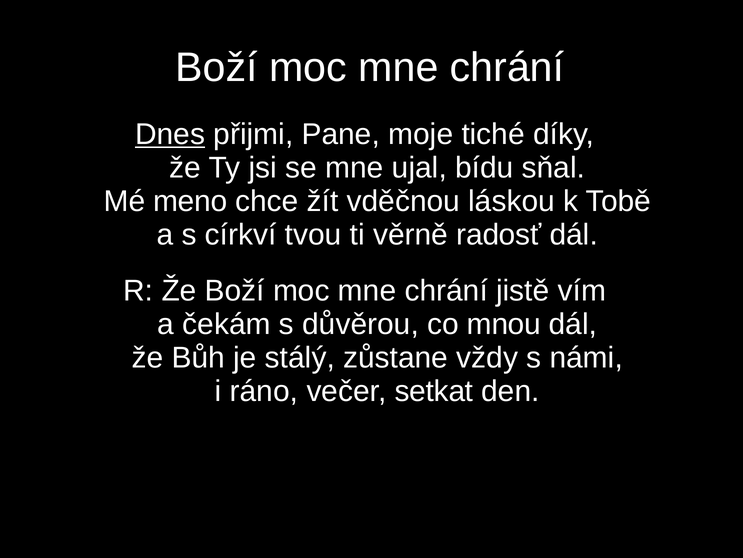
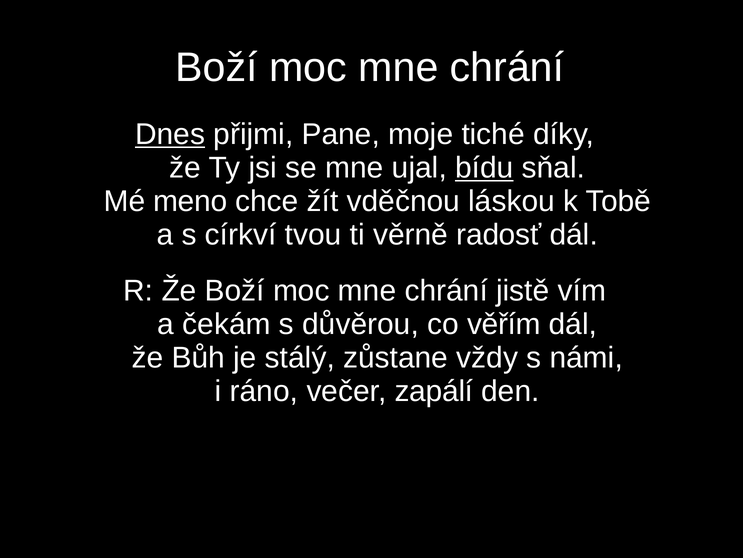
bídu underline: none -> present
mnou: mnou -> věřím
setkat: setkat -> zapálí
